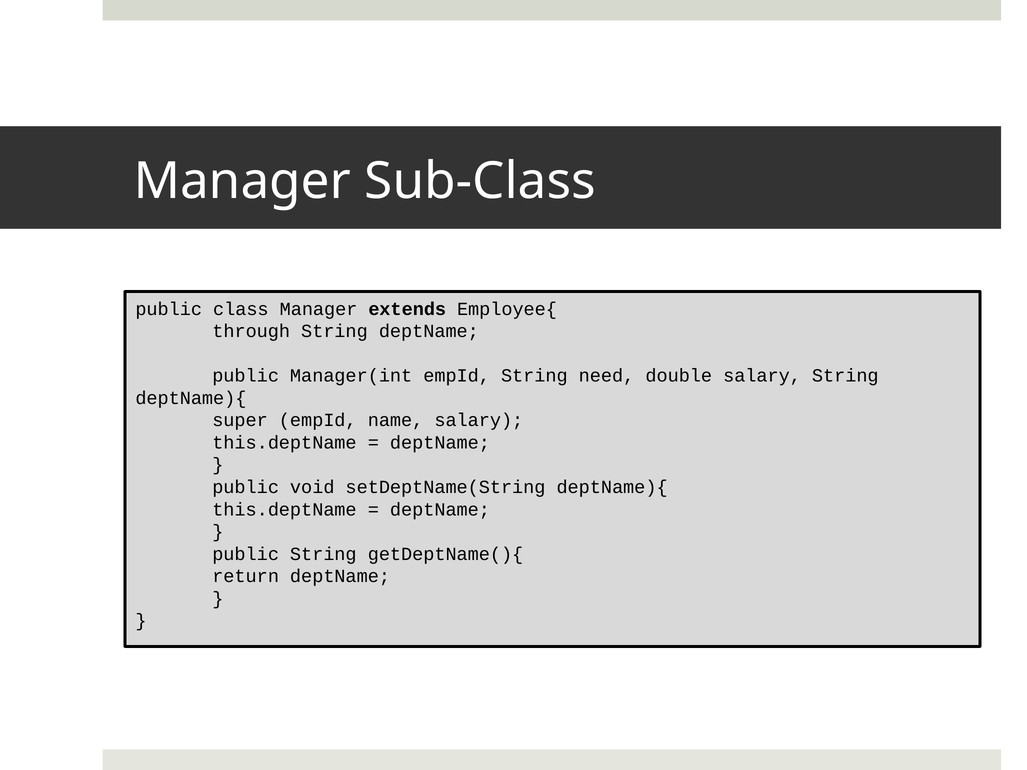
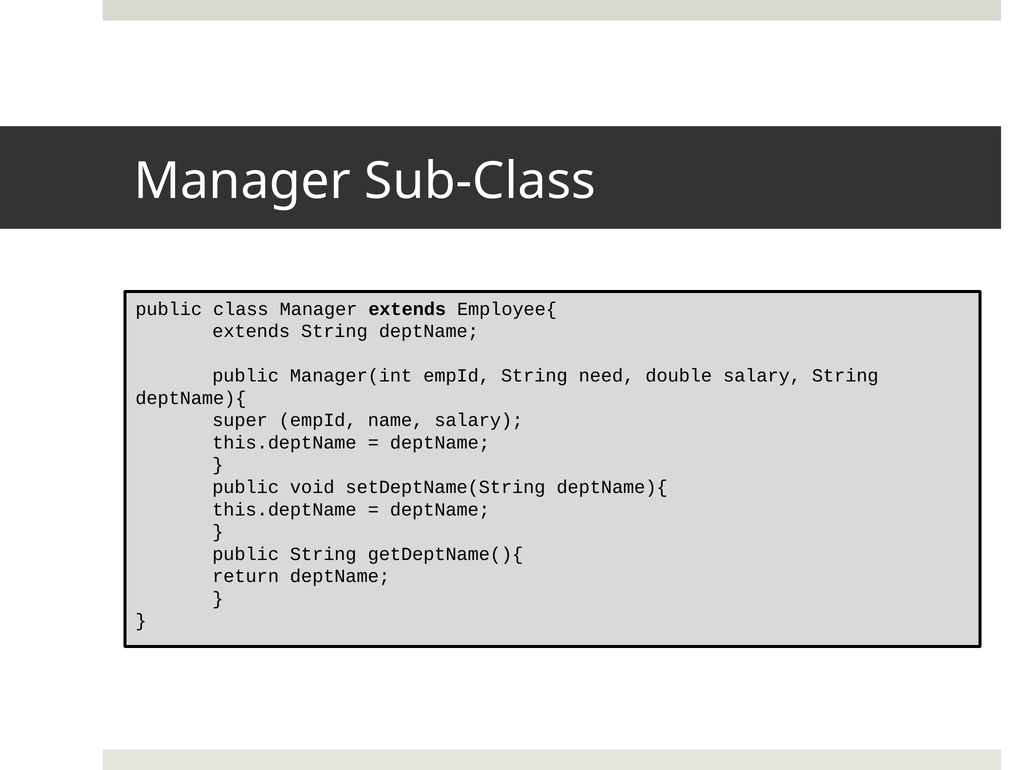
through at (251, 331): through -> extends
